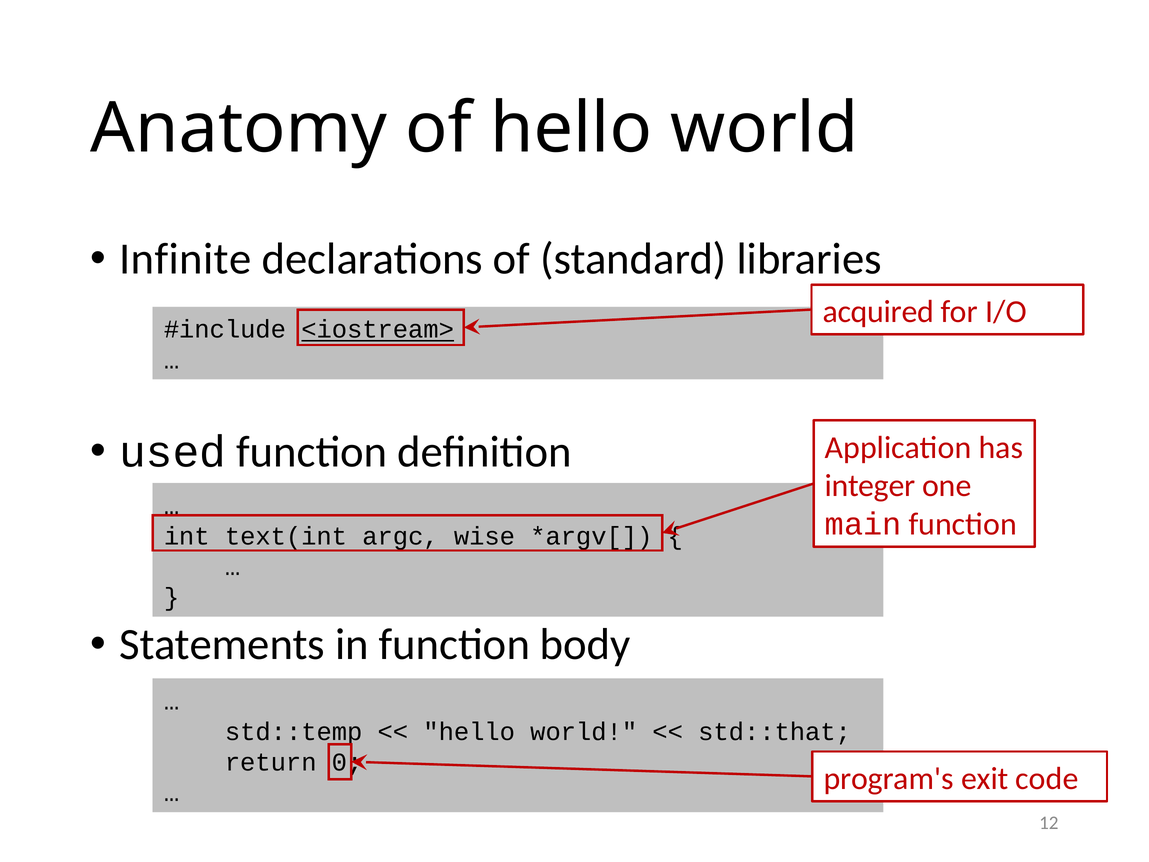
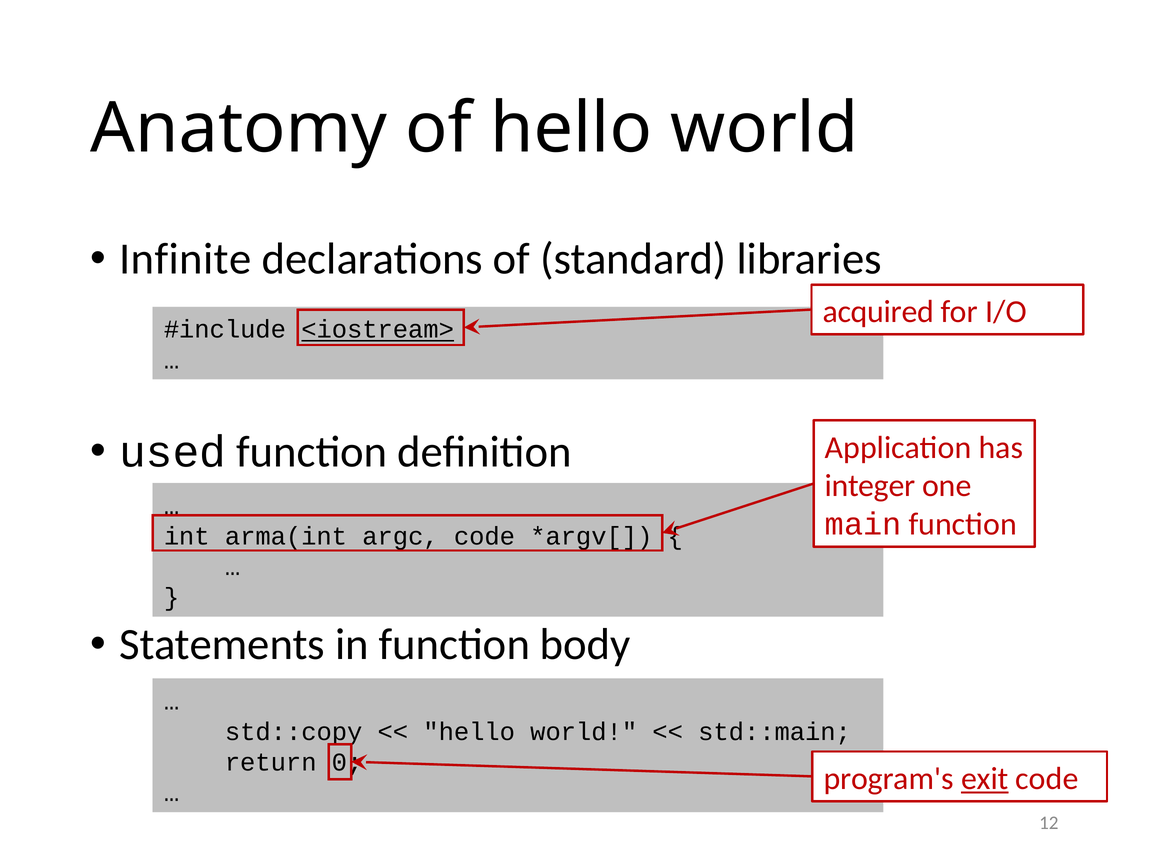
text(int: text(int -> arma(int
argc wise: wise -> code
std::temp: std::temp -> std::copy
std::that: std::that -> std::main
exit underline: none -> present
